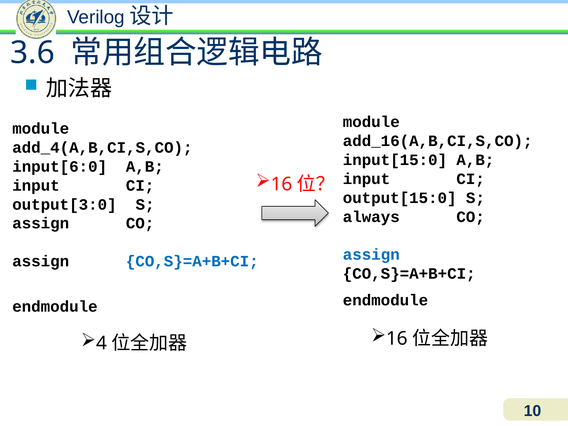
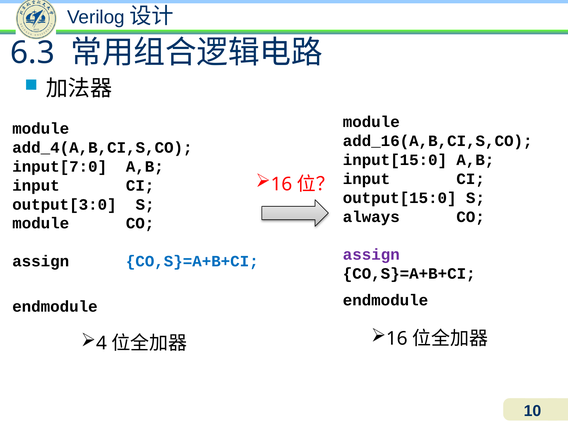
3.6: 3.6 -> 6.3
input[6:0: input[6:0 -> input[7:0
assign at (41, 223): assign -> module
assign at (371, 255) colour: blue -> purple
